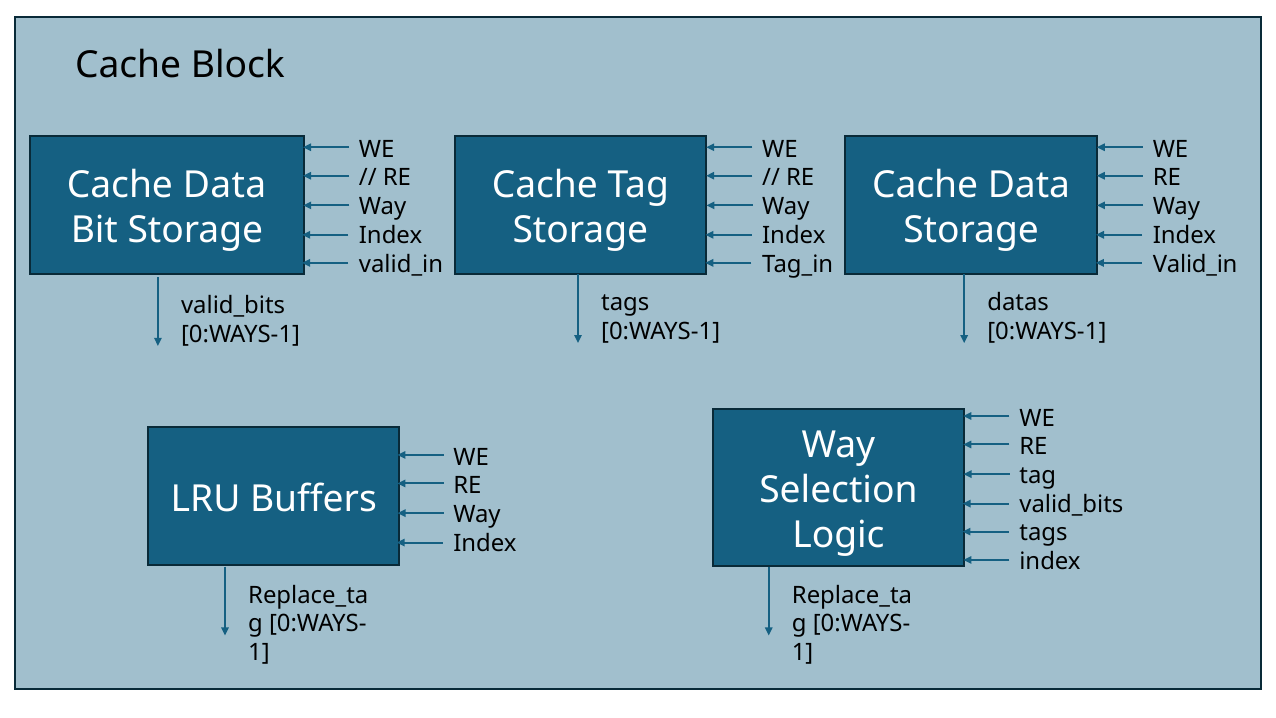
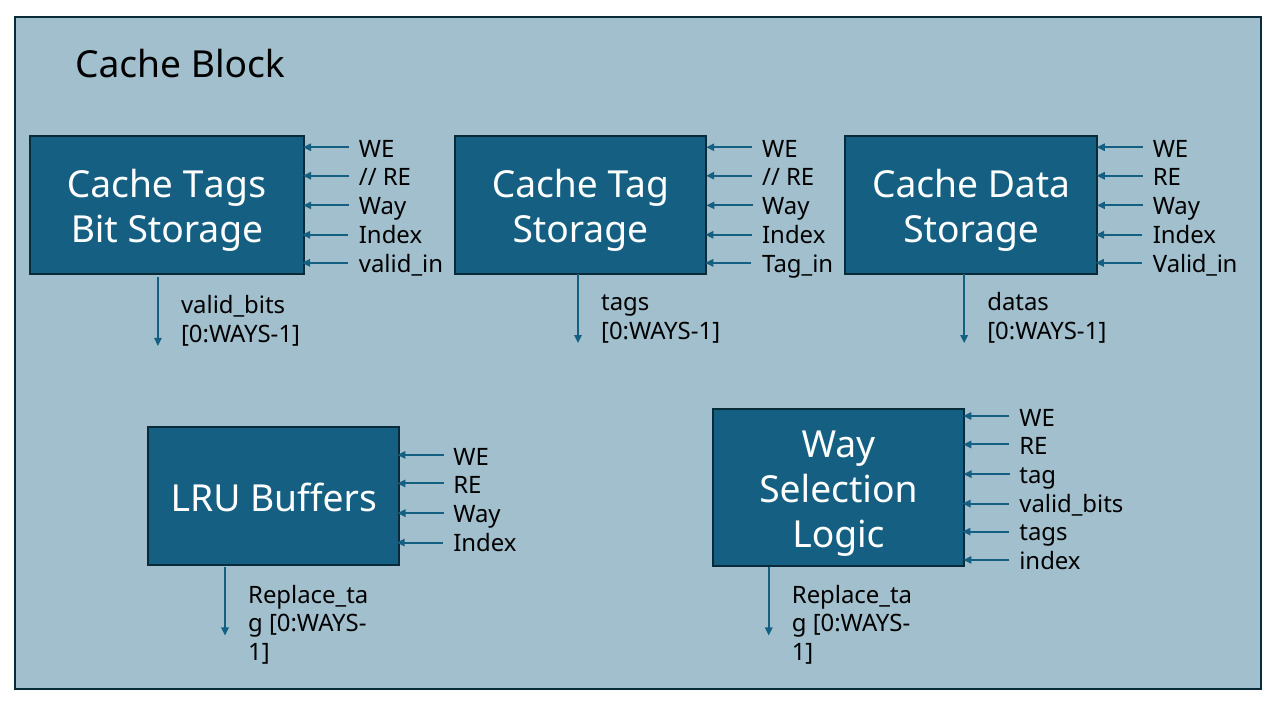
Data at (225, 186): Data -> Tags
